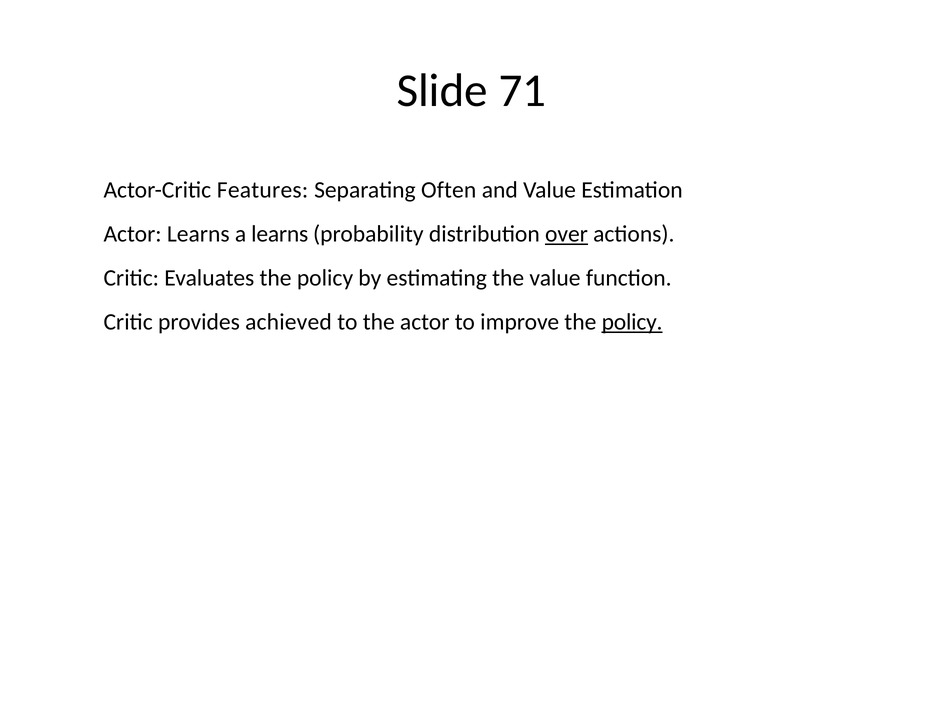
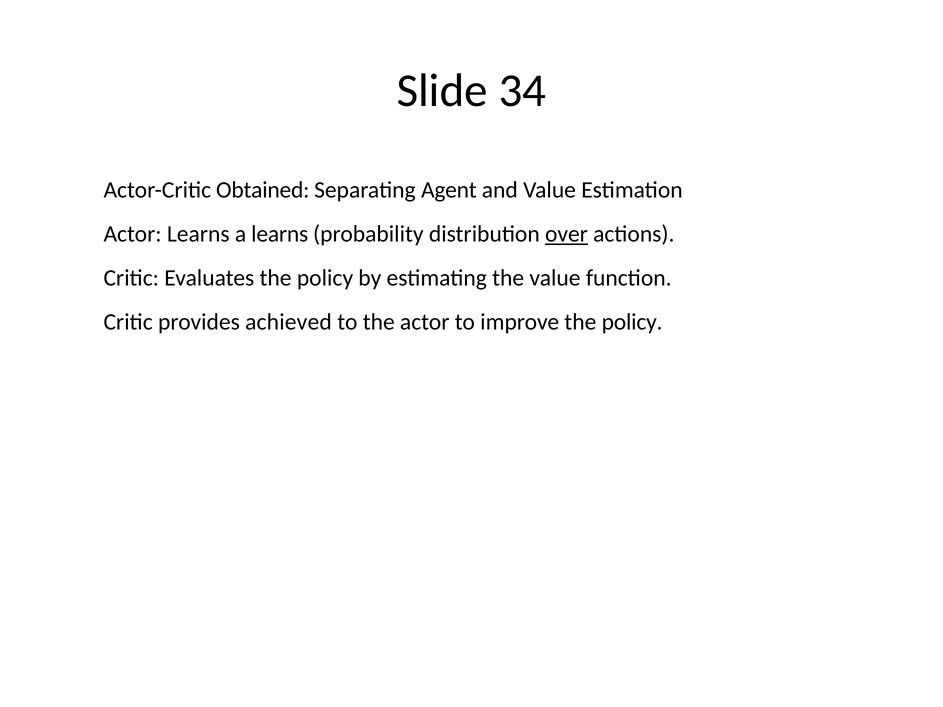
71: 71 -> 34
Features: Features -> Obtained
Often: Often -> Agent
policy at (632, 322) underline: present -> none
